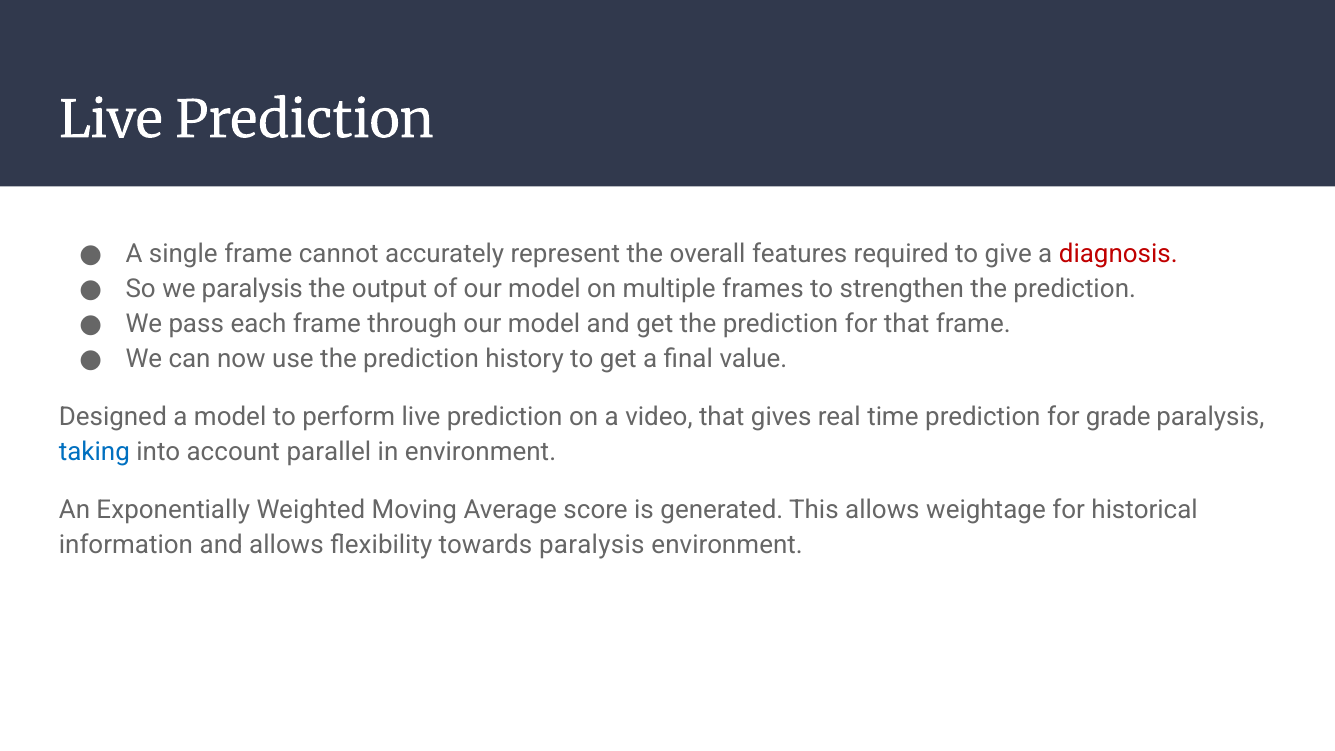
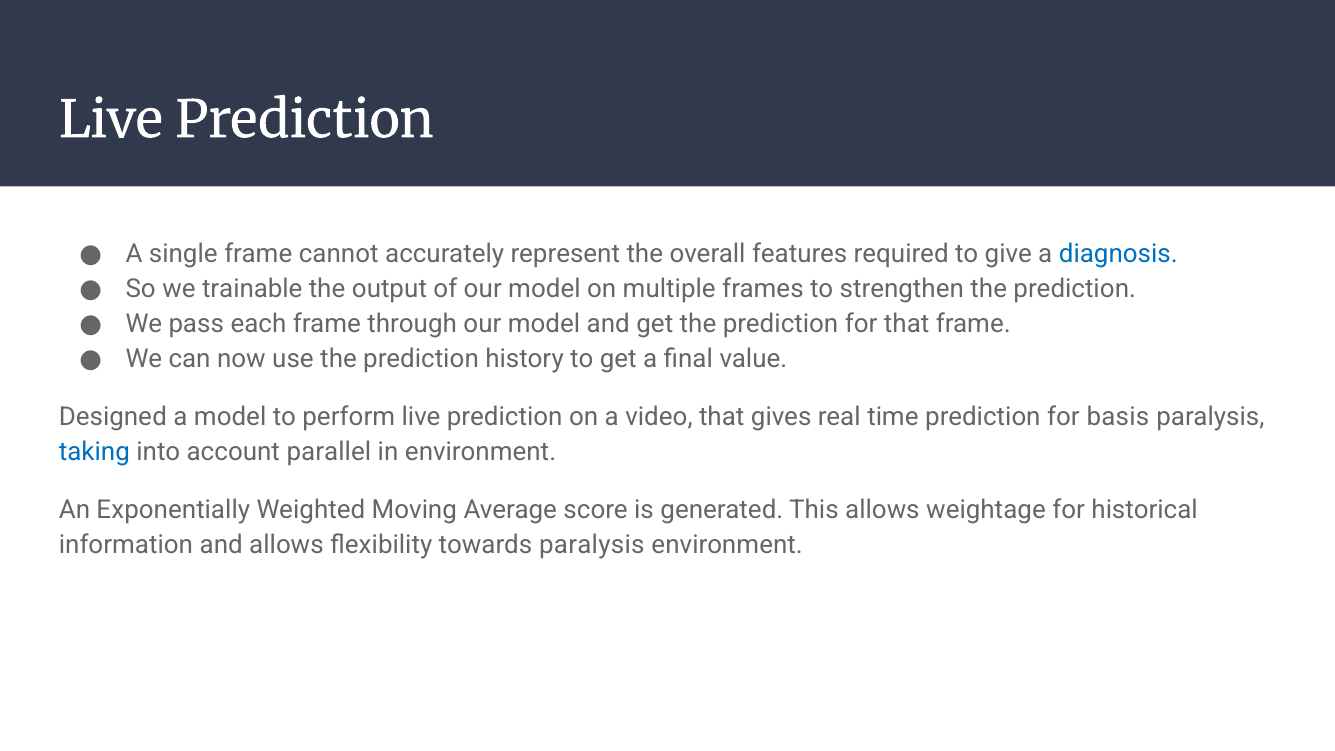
diagnosis colour: red -> blue
we paralysis: paralysis -> trainable
grade: grade -> basis
